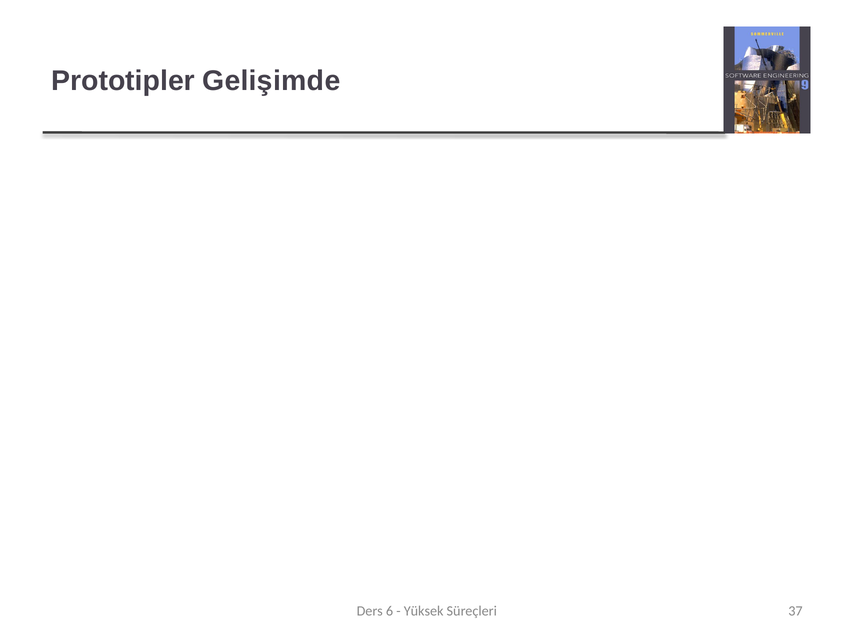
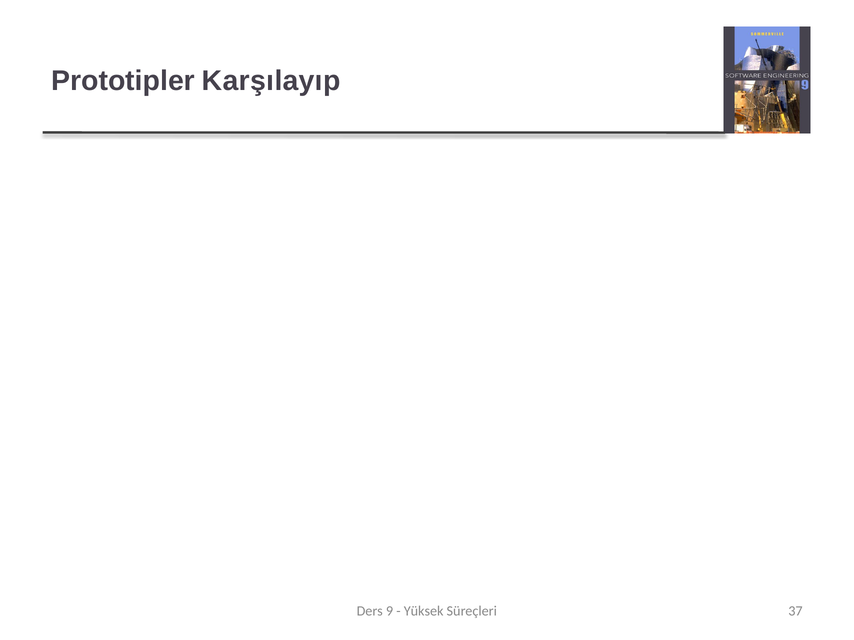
Gelişimde: Gelişimde -> Karşılayıp
6: 6 -> 9
